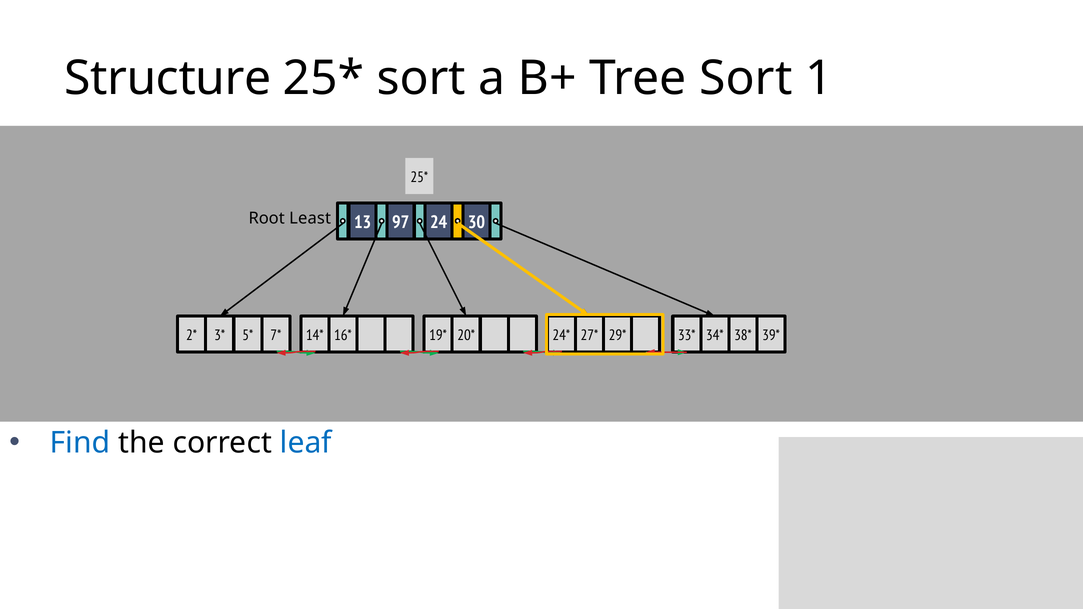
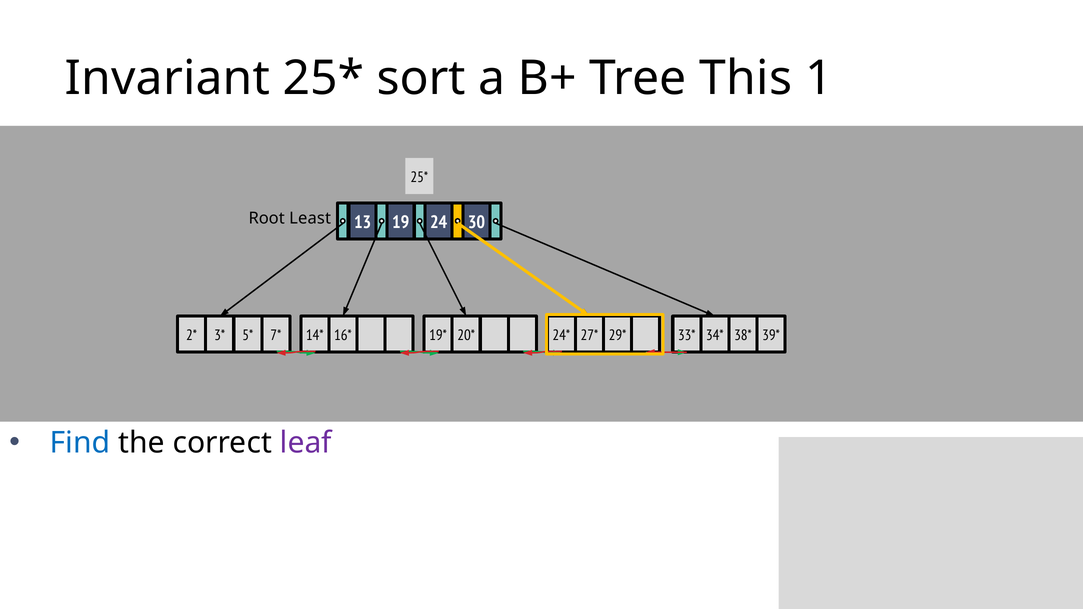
Structure: Structure -> Invariant
Tree Sort: Sort -> This
97: 97 -> 19
leaf colour: blue -> purple
